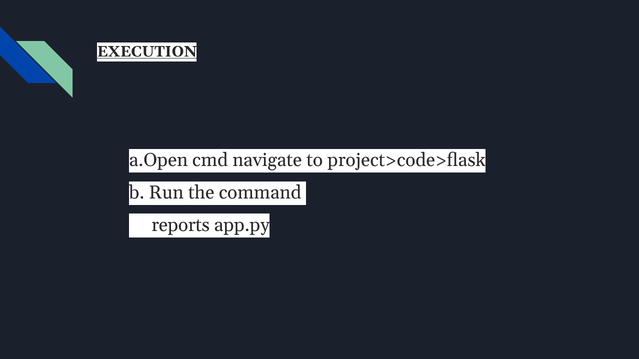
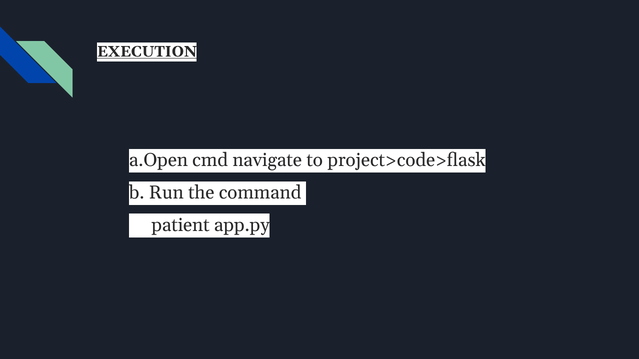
reports: reports -> patient
